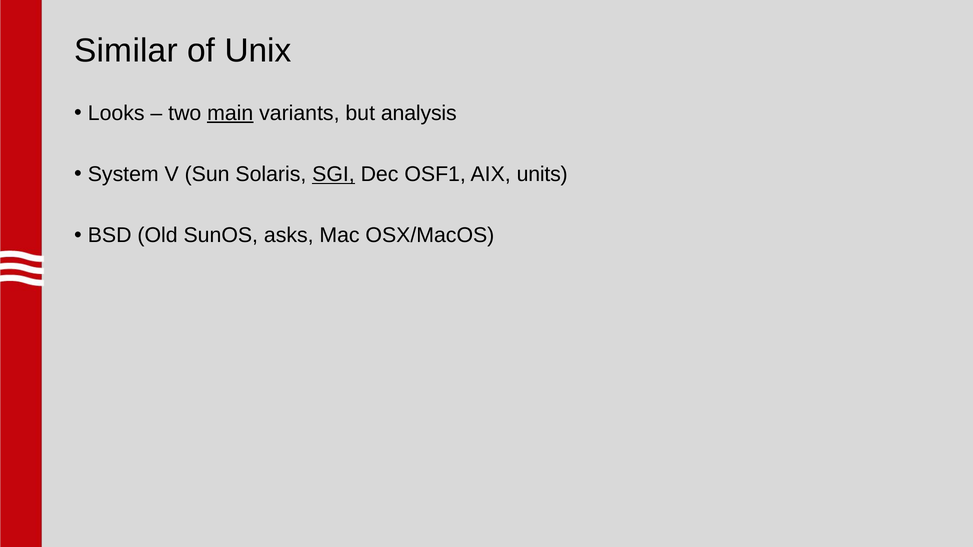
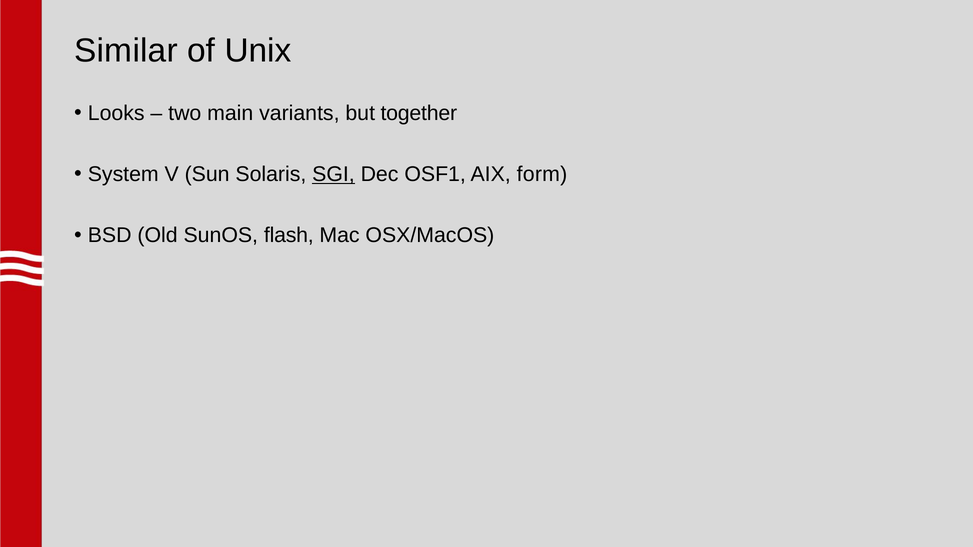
main underline: present -> none
analysis: analysis -> together
units: units -> form
asks: asks -> flash
